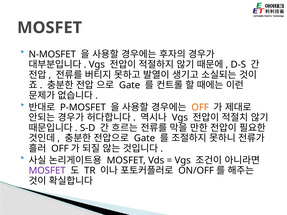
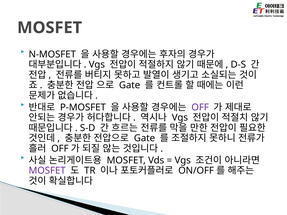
OFF at (200, 107) colour: orange -> purple
